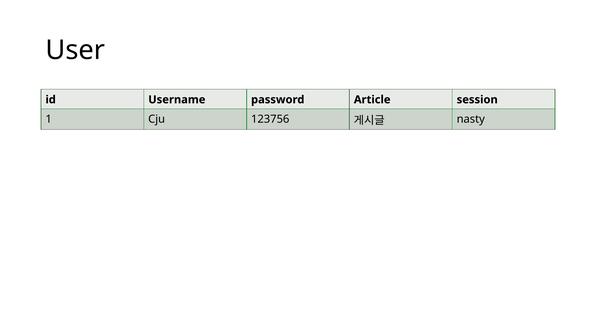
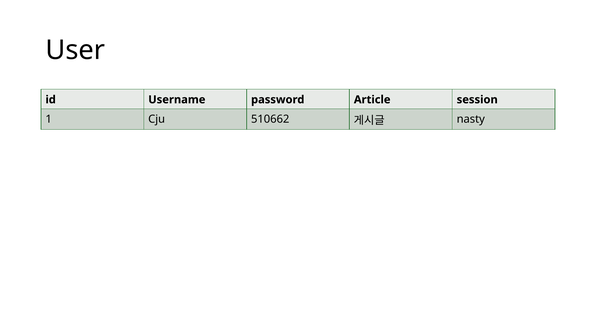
123756: 123756 -> 510662
